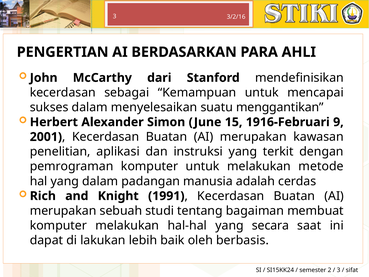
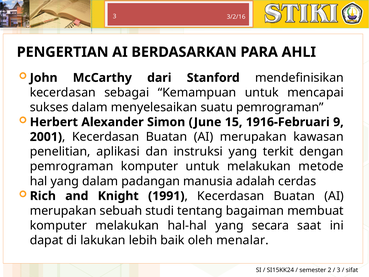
suatu menggantikan: menggantikan -> pemrograman
berbasis: berbasis -> menalar
